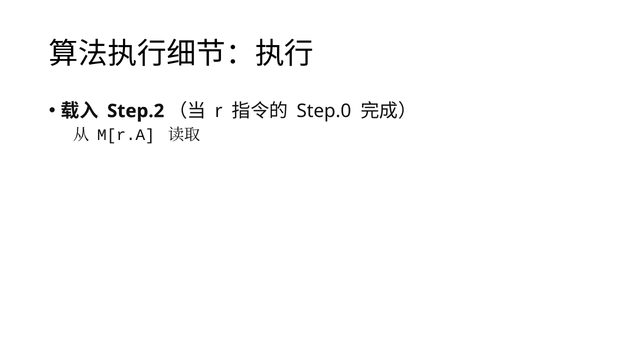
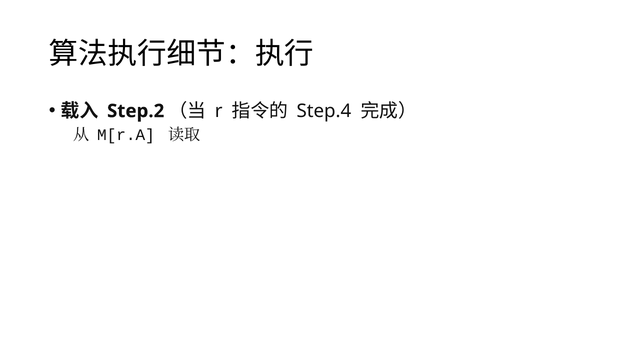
Step.0: Step.0 -> Step.4
